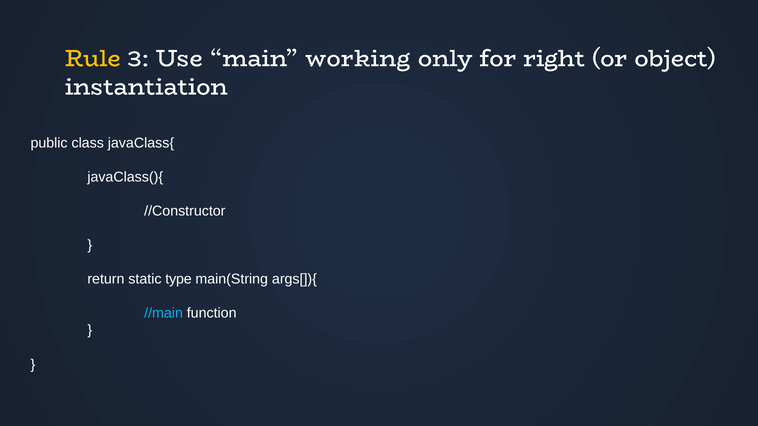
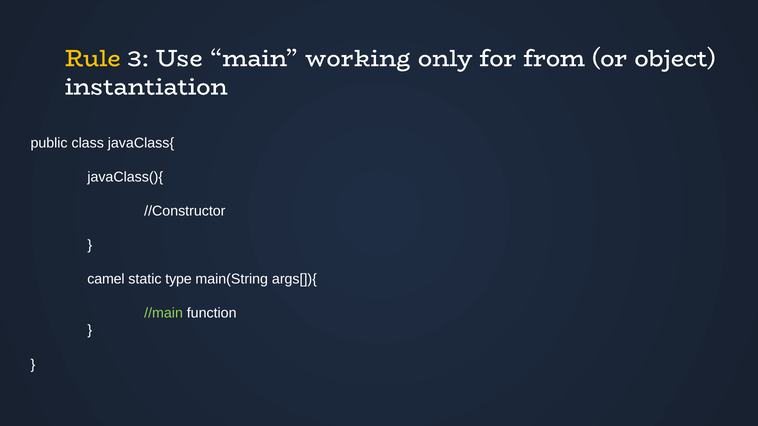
right: right -> from
return: return -> camel
//main colour: light blue -> light green
